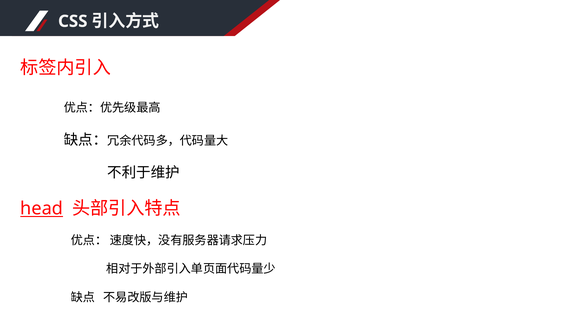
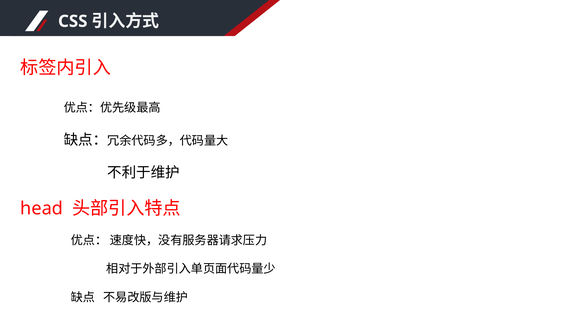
head underline: present -> none
